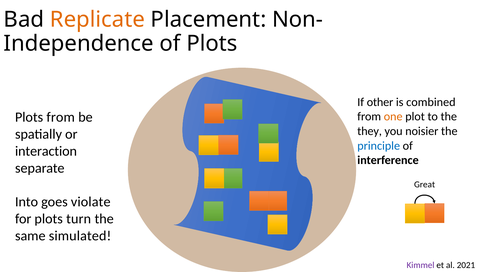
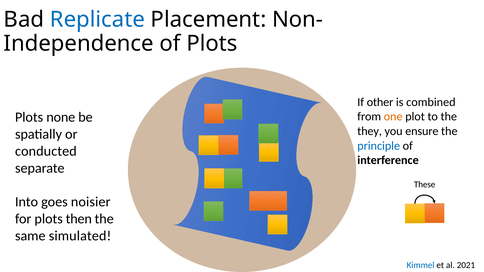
Replicate colour: orange -> blue
Plots from: from -> none
noisier: noisier -> ensure
interaction: interaction -> conducted
Great: Great -> These
violate: violate -> noisier
turn: turn -> then
Kimmel colour: purple -> blue
